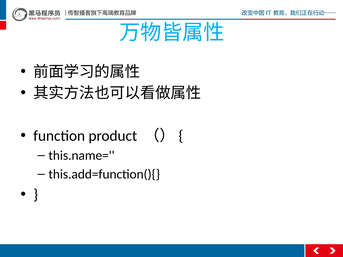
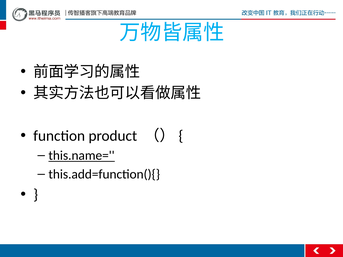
this.name= underline: none -> present
